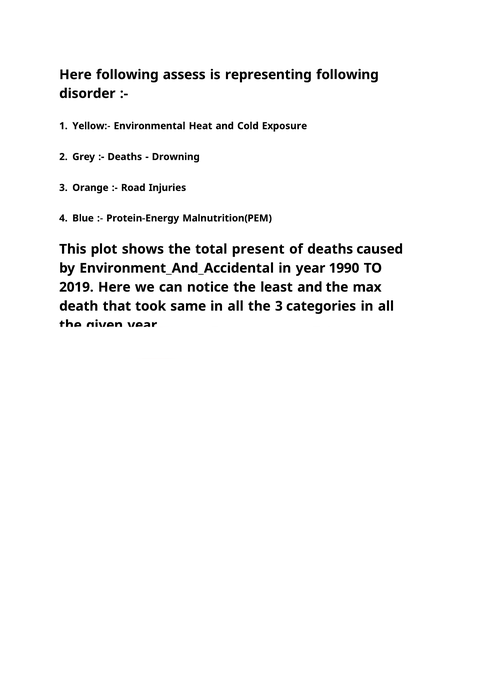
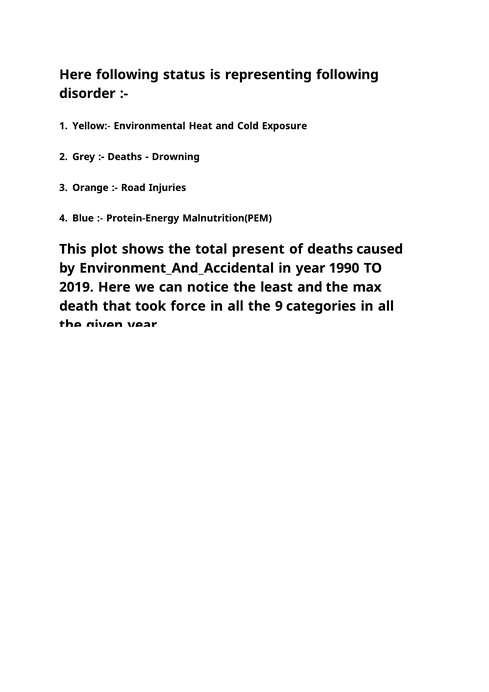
assess: assess -> status
same: same -> force
the 3: 3 -> 9
